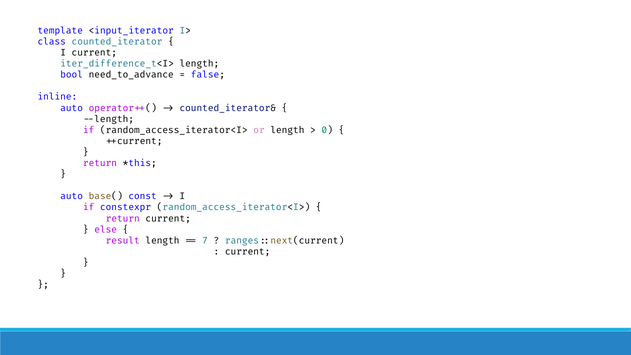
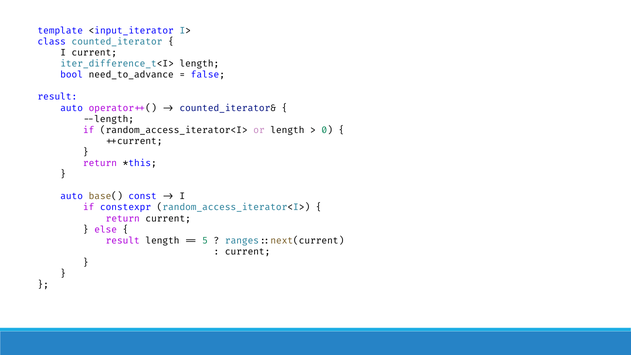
inline at (57, 97): inline -> result
7: 7 -> 5
